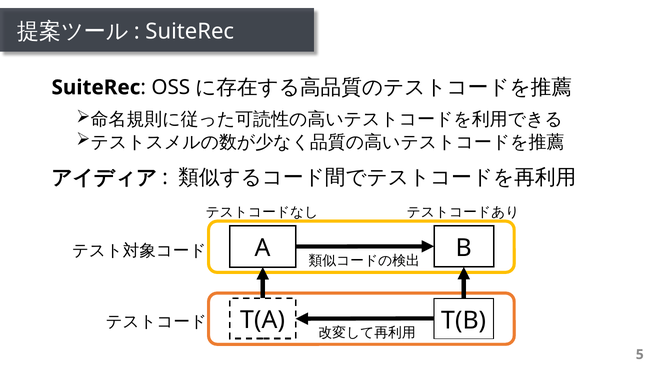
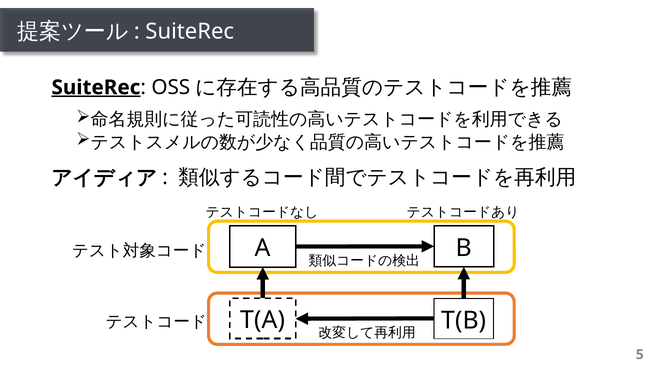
SuiteRec at (96, 88) underline: none -> present
